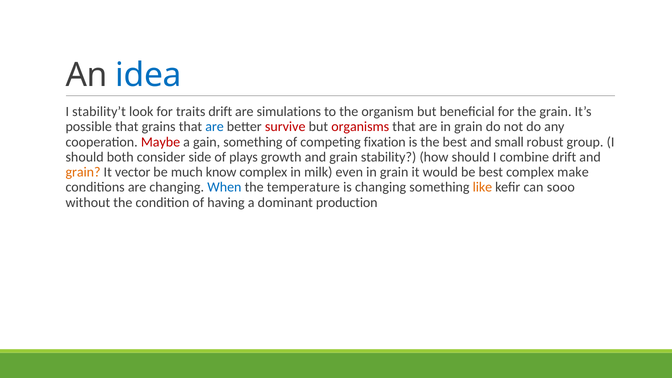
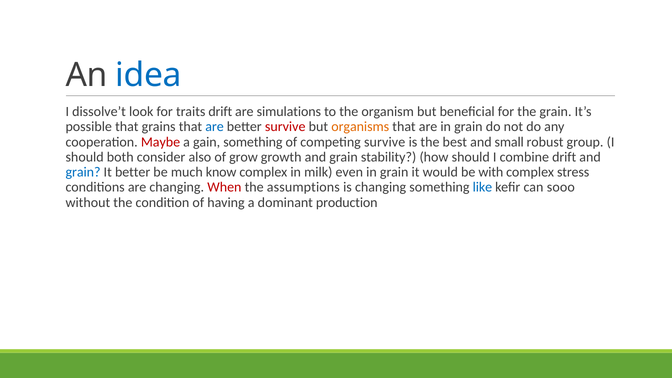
stability’t: stability’t -> dissolve’t
organisms colour: red -> orange
competing fixation: fixation -> survive
side: side -> also
plays: plays -> grow
grain at (83, 172) colour: orange -> blue
It vector: vector -> better
be best: best -> with
make: make -> stress
When colour: blue -> red
temperature: temperature -> assumptions
like colour: orange -> blue
